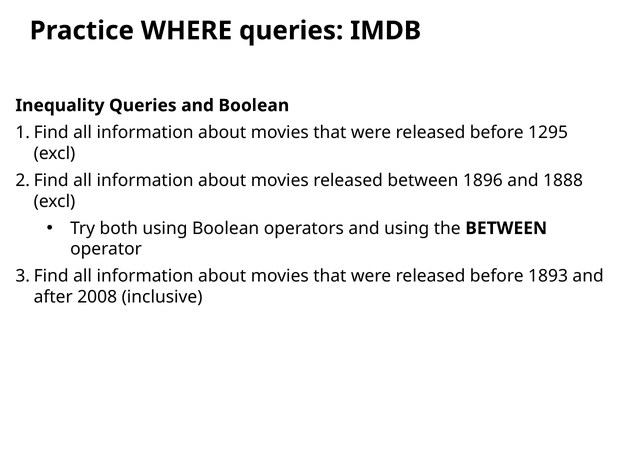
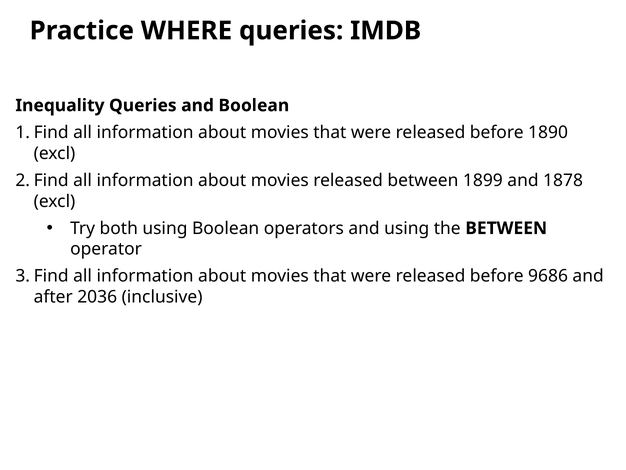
1295: 1295 -> 1890
1896: 1896 -> 1899
1888: 1888 -> 1878
1893: 1893 -> 9686
2008: 2008 -> 2036
